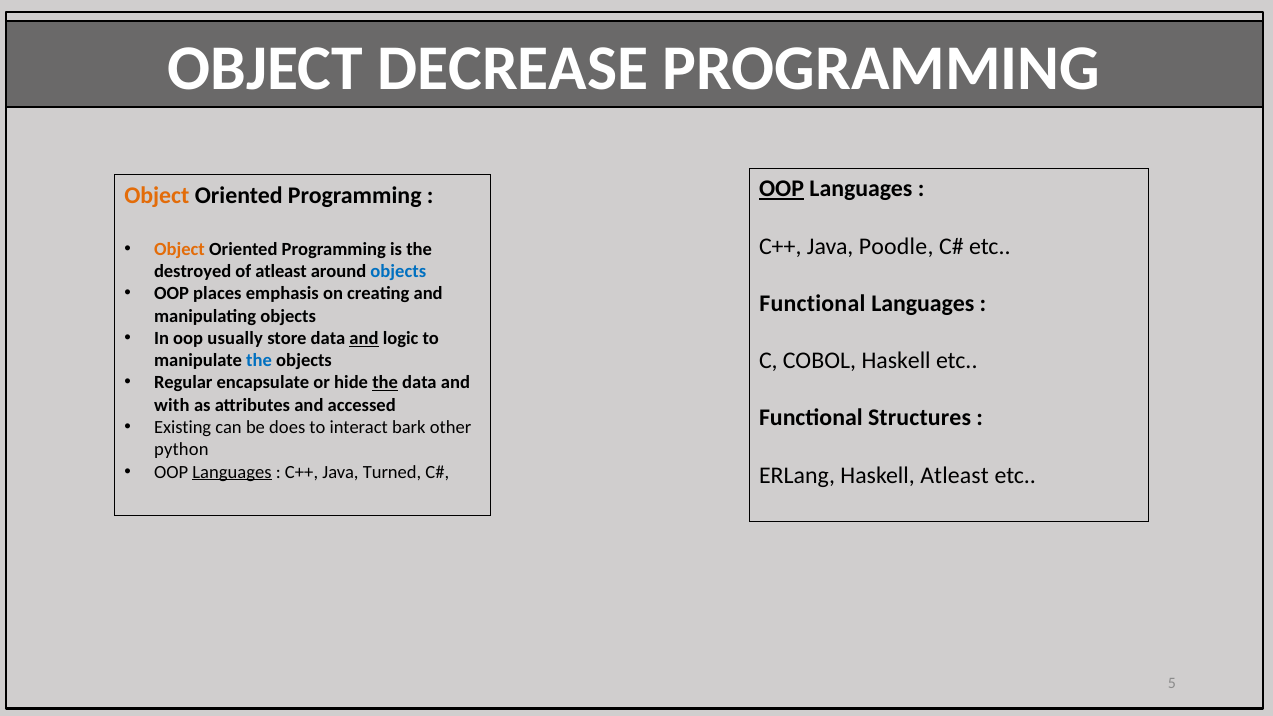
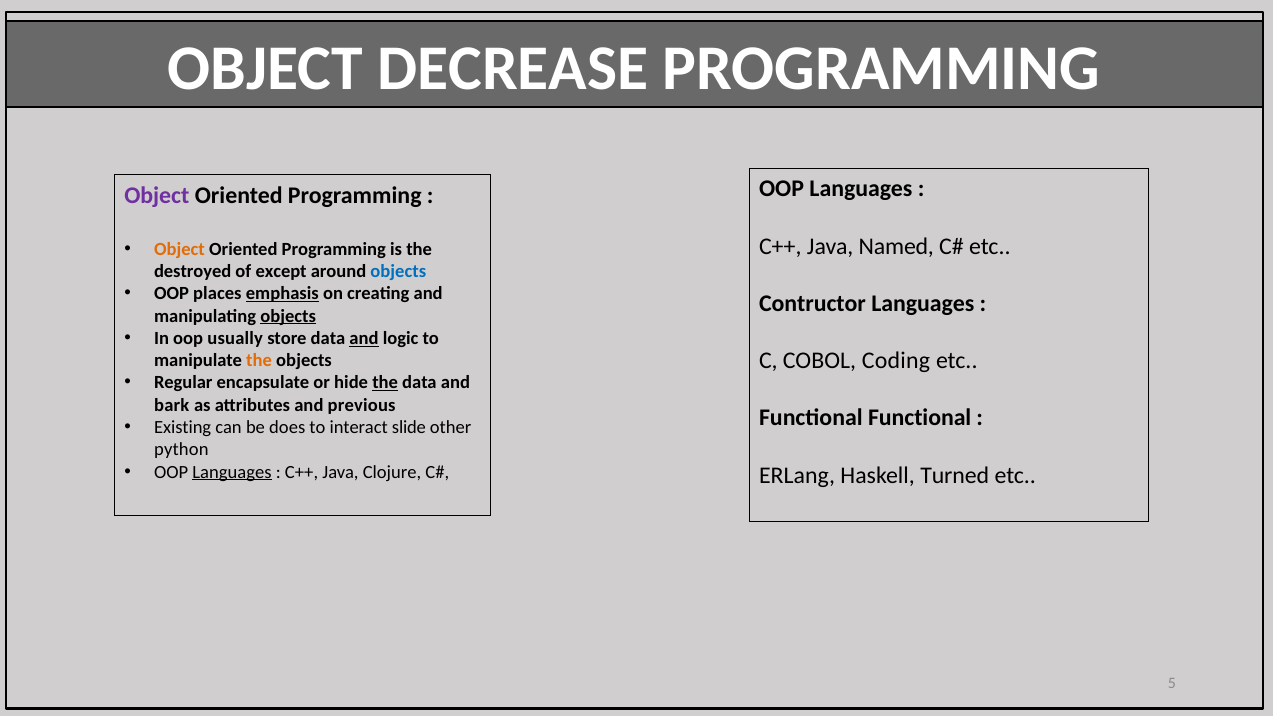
OOP at (782, 189) underline: present -> none
Object at (157, 195) colour: orange -> purple
Poodle: Poodle -> Named
of atleast: atleast -> except
emphasis underline: none -> present
Functional at (812, 303): Functional -> Contructor
objects at (288, 316) underline: none -> present
COBOL Haskell: Haskell -> Coding
the at (259, 361) colour: blue -> orange
with: with -> bark
accessed: accessed -> previous
Functional Structures: Structures -> Functional
bark: bark -> slide
Turned: Turned -> Clojure
Haskell Atleast: Atleast -> Turned
